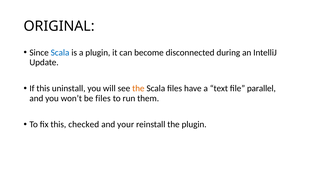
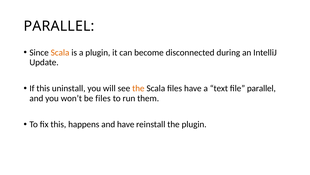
ORIGINAL at (59, 26): ORIGINAL -> PARALLEL
Scala at (60, 52) colour: blue -> orange
checked: checked -> happens
and your: your -> have
